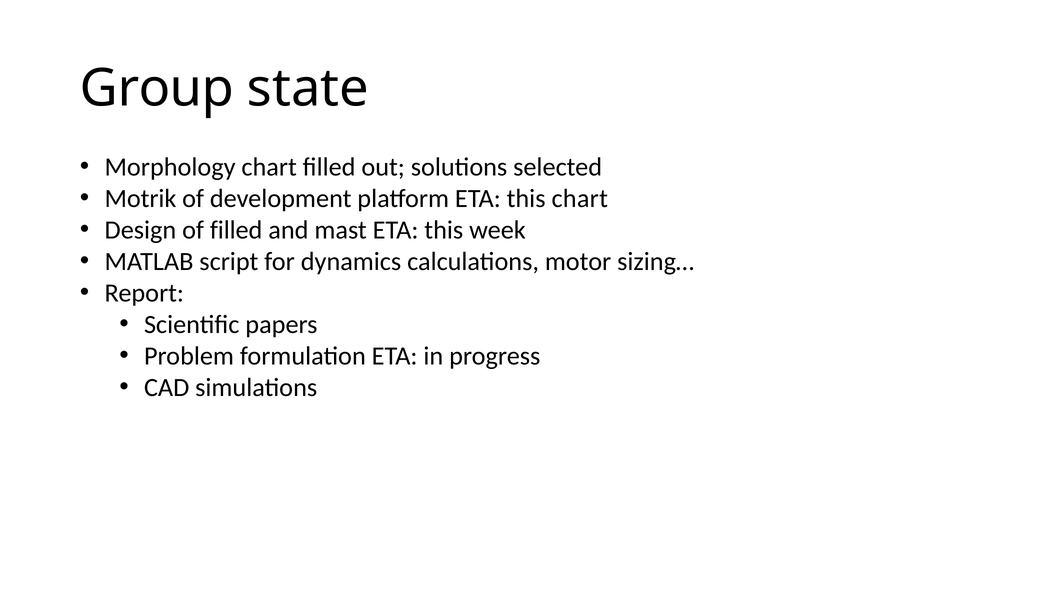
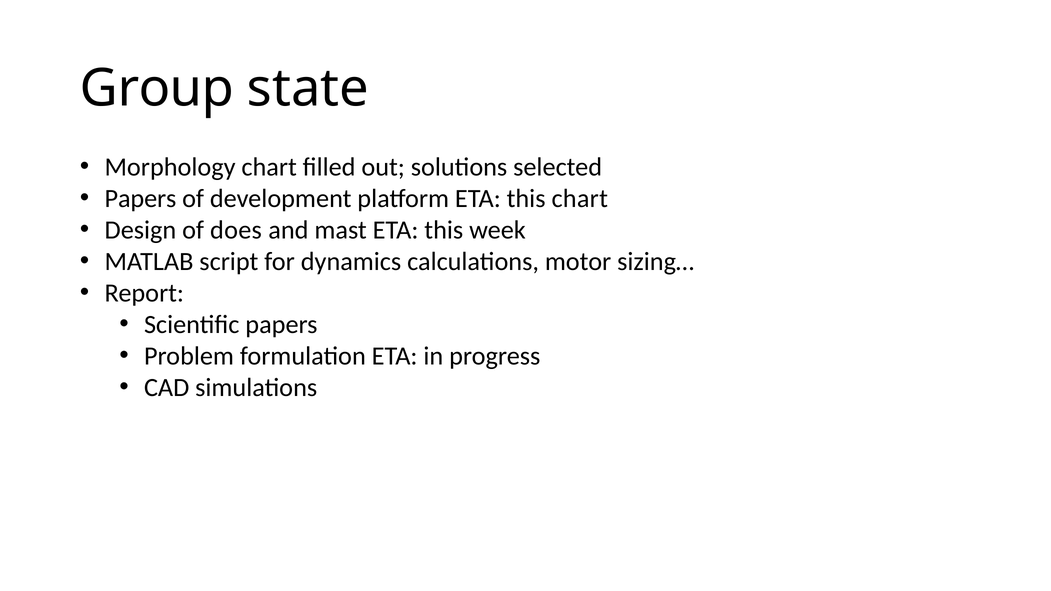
Motrik at (140, 199): Motrik -> Papers
of filled: filled -> does
